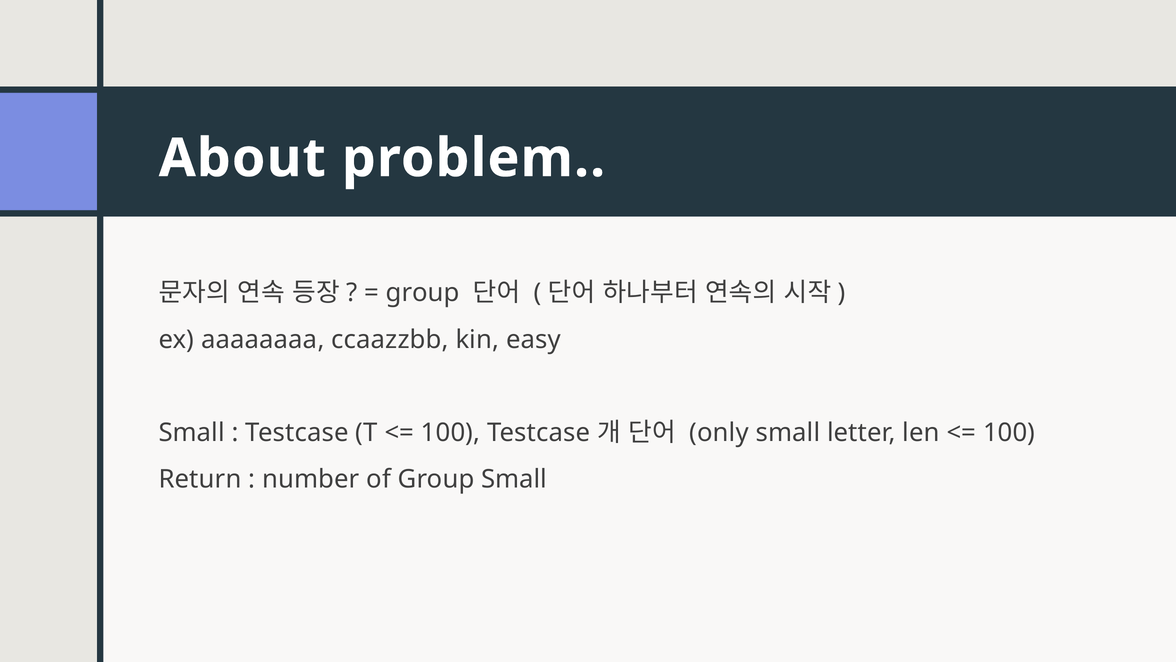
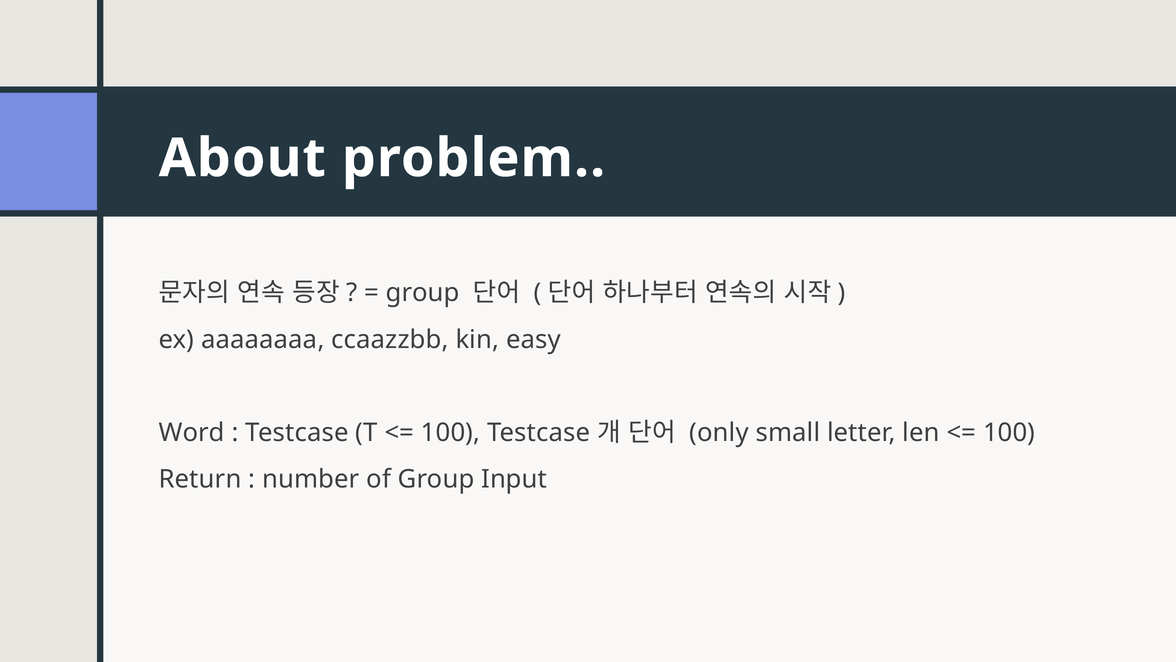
Small at (192, 432): Small -> Word
Group Small: Small -> Input
